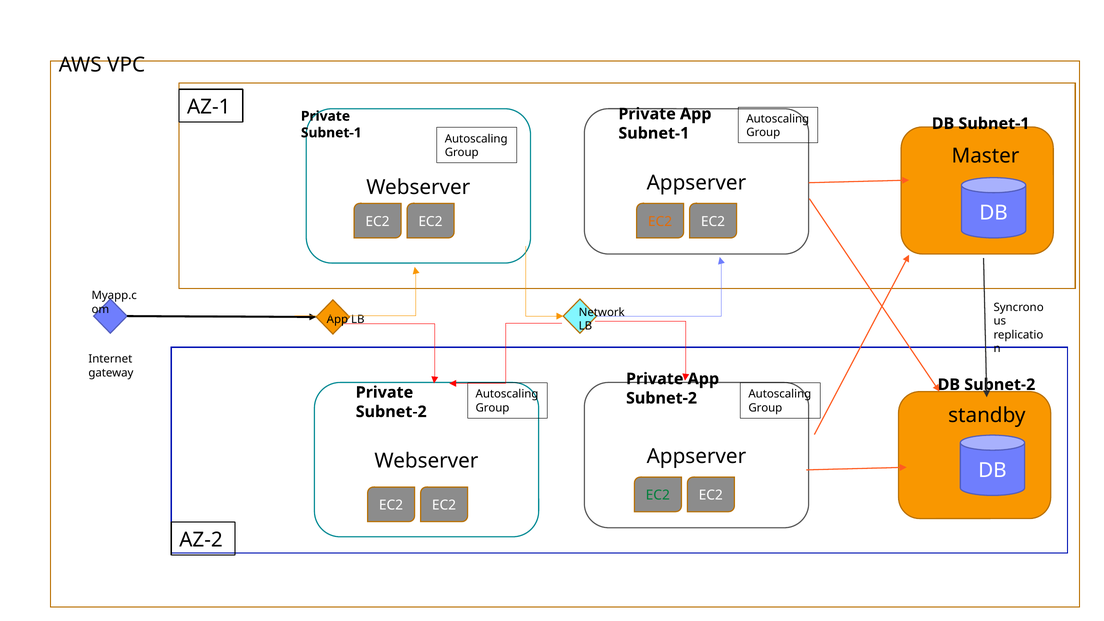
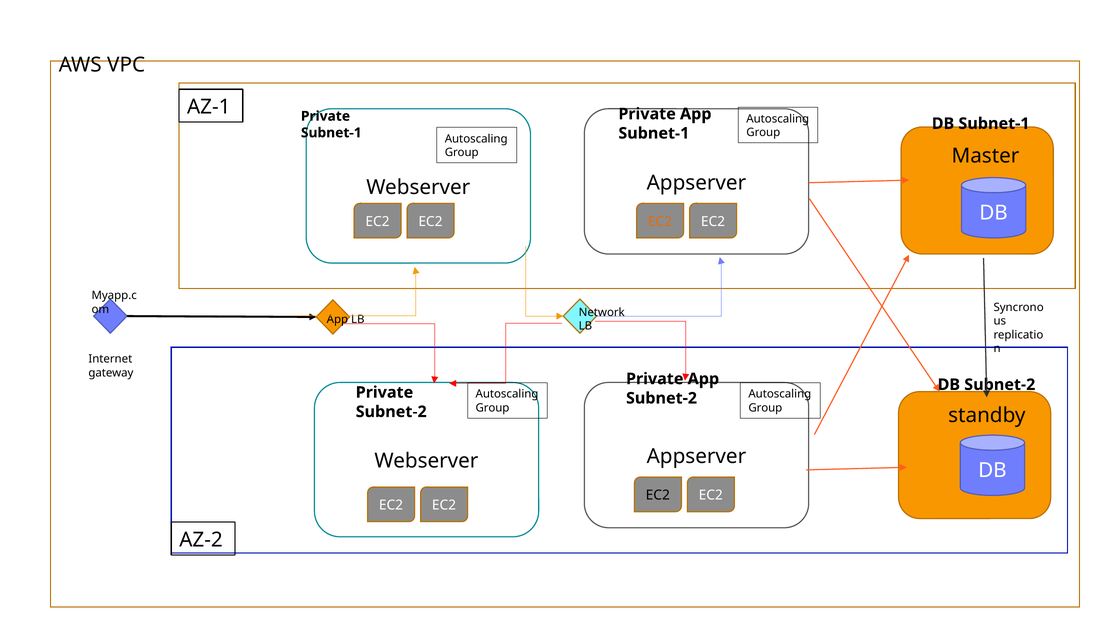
EC2 at (658, 495) colour: green -> black
